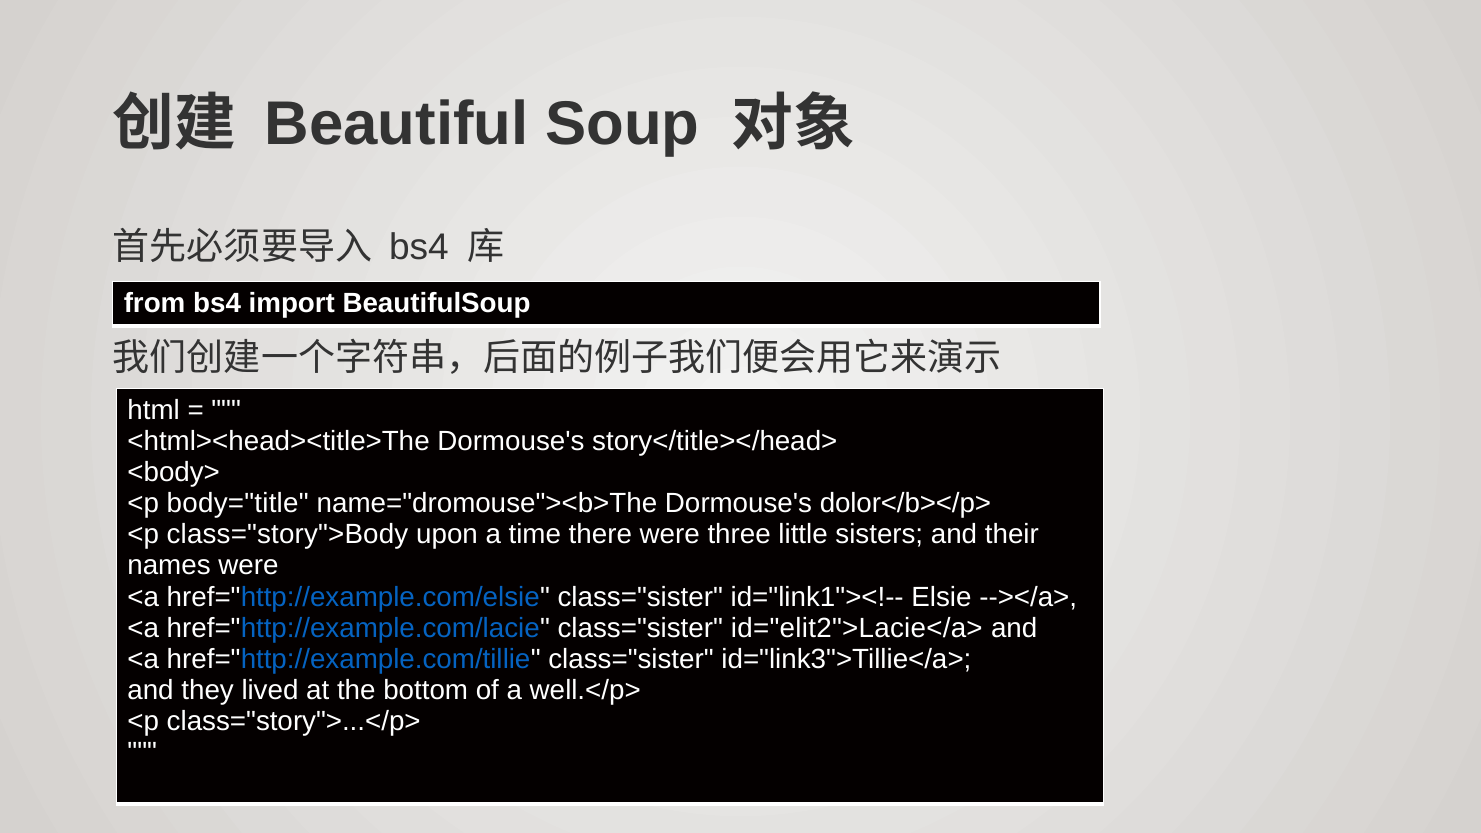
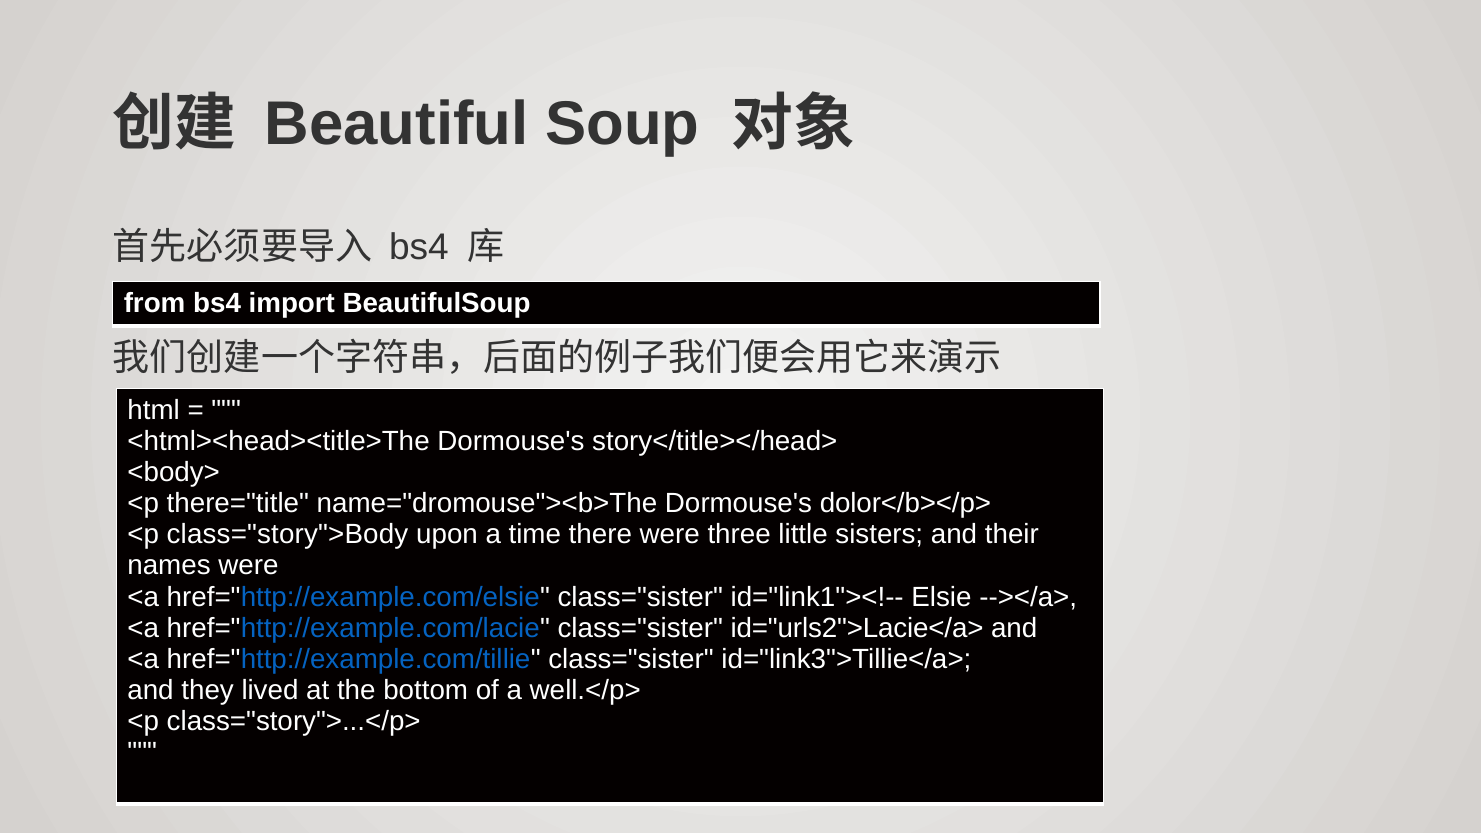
body="title: body="title -> there="title
id="elit2">Lacie</a>: id="elit2">Lacie</a> -> id="urls2">Lacie</a>
